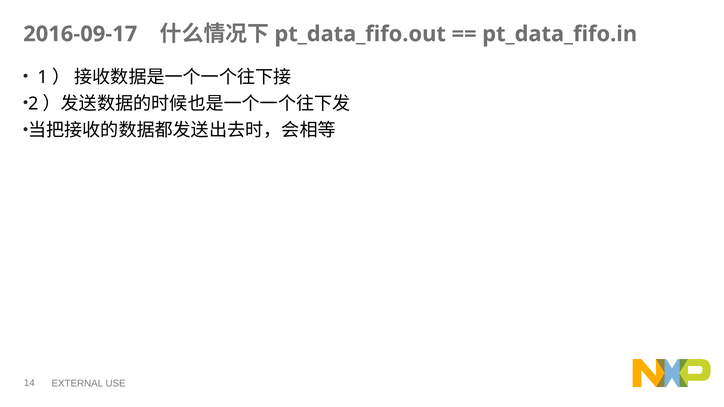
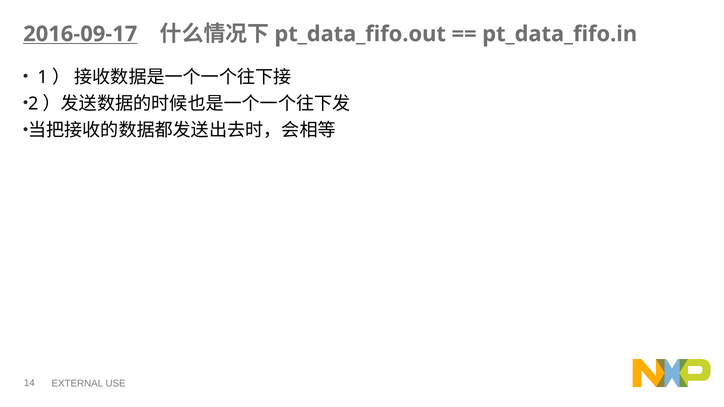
2016-09-17 underline: none -> present
